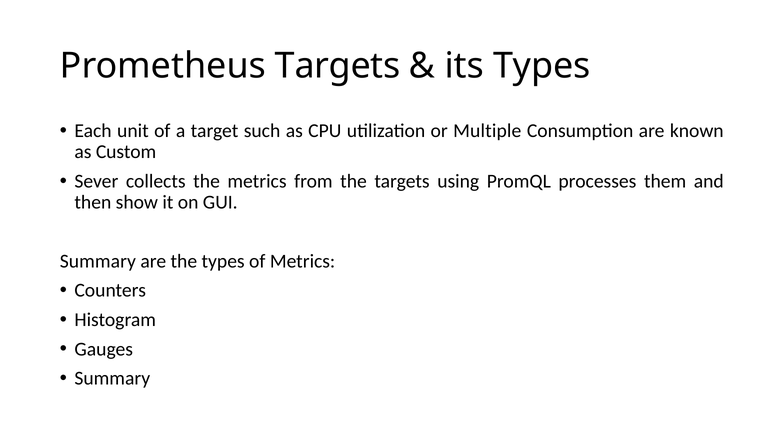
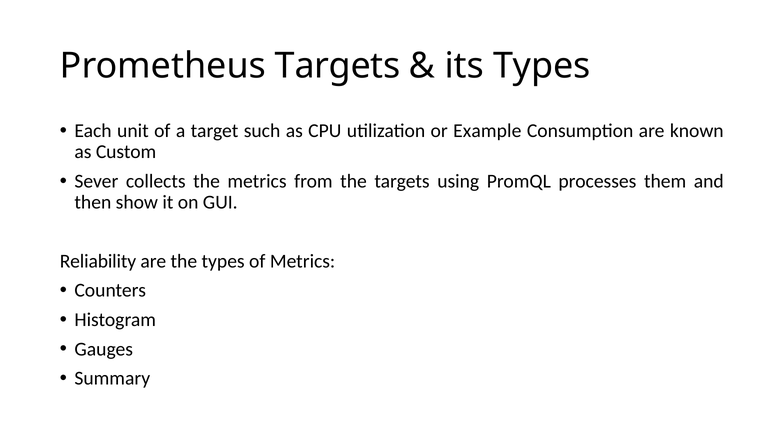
Multiple: Multiple -> Example
Summary at (98, 261): Summary -> Reliability
